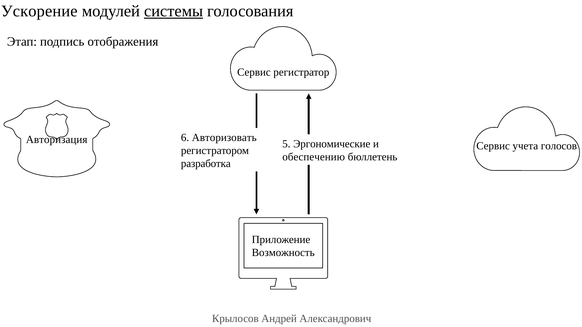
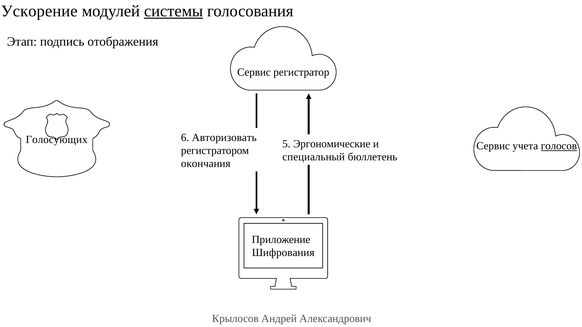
Авторизация: Авторизация -> Голосующих
голосов underline: none -> present
обеспечению: обеспечению -> специальный
разработка: разработка -> окончания
Возможность: Возможность -> Шифрования
